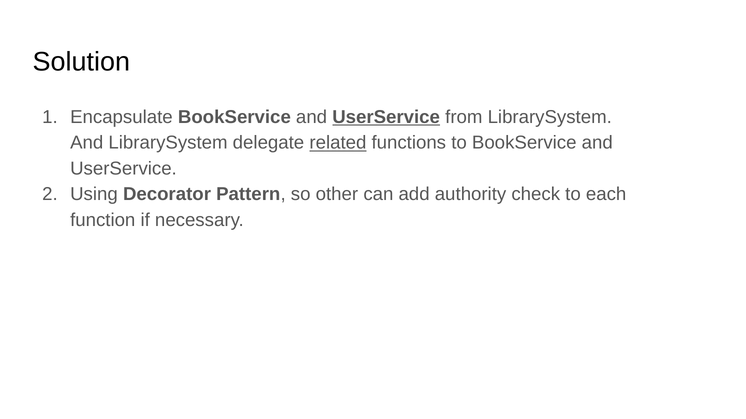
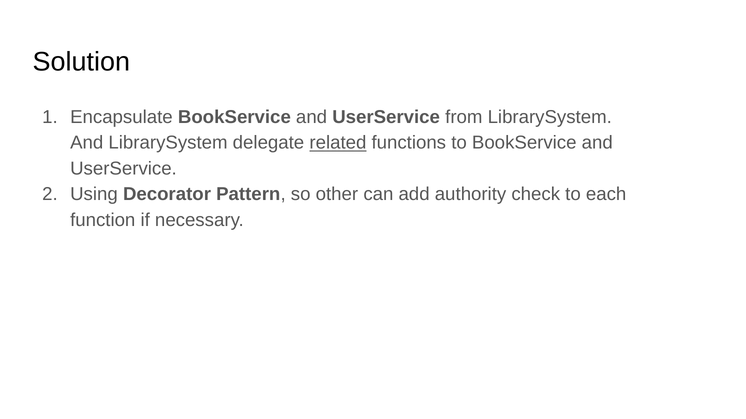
UserService at (386, 117) underline: present -> none
